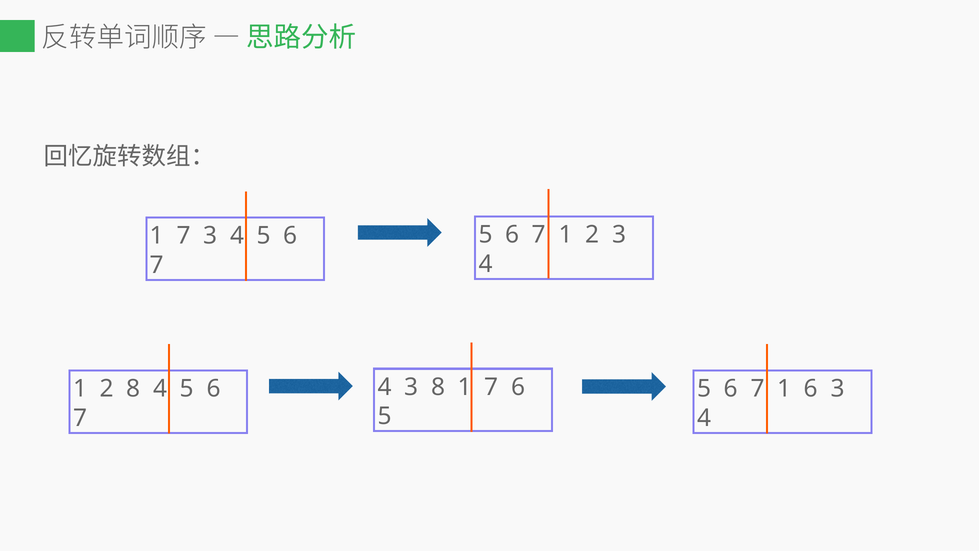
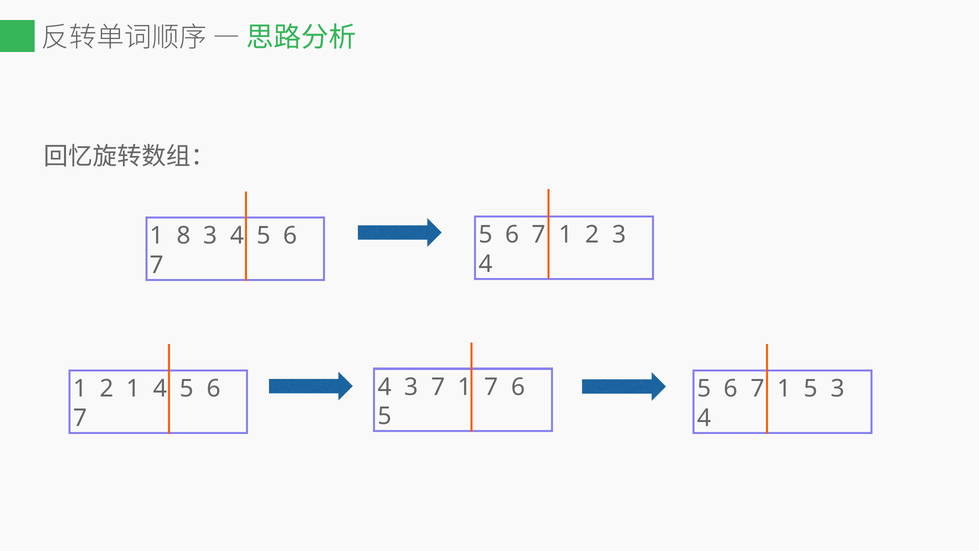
7 at (184, 236): 7 -> 8
3 8: 8 -> 7
2 8: 8 -> 1
1 6: 6 -> 5
